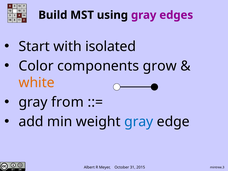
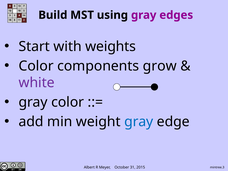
isolated: isolated -> weights
white colour: orange -> purple
gray from: from -> color
